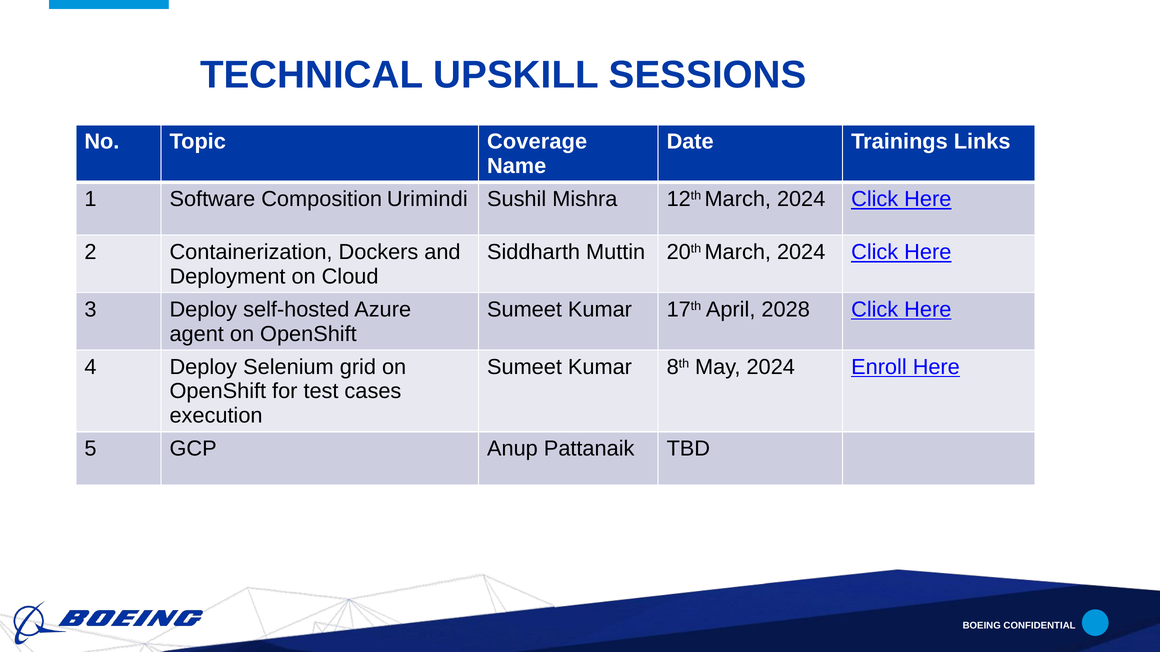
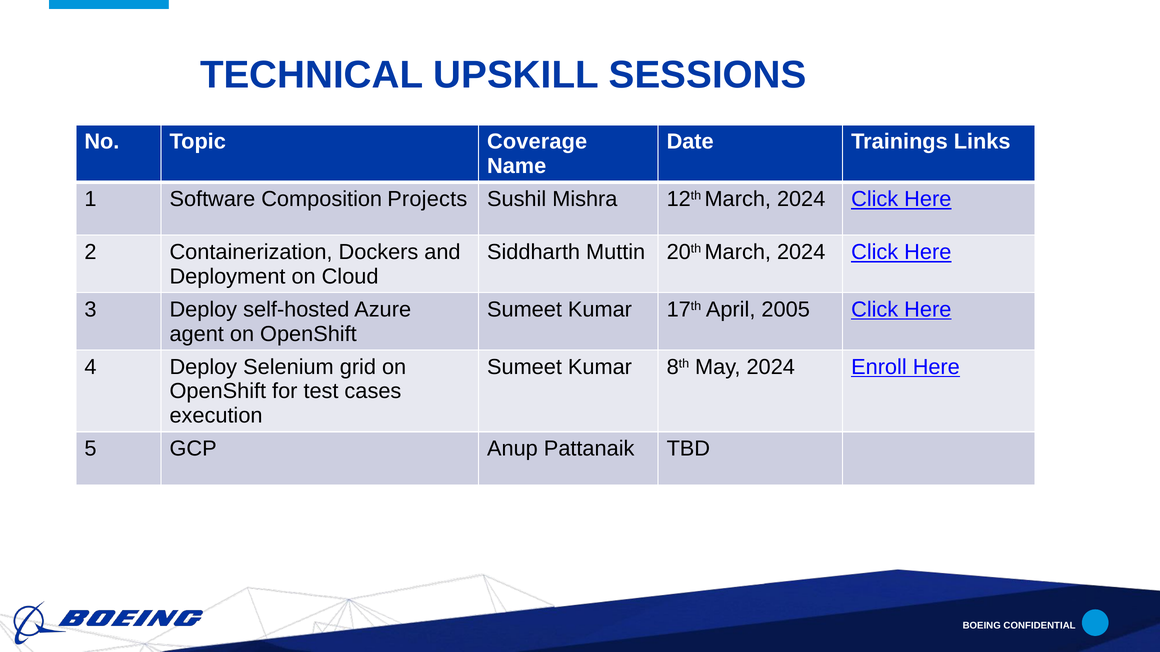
Urimindi: Urimindi -> Projects
2028: 2028 -> 2005
